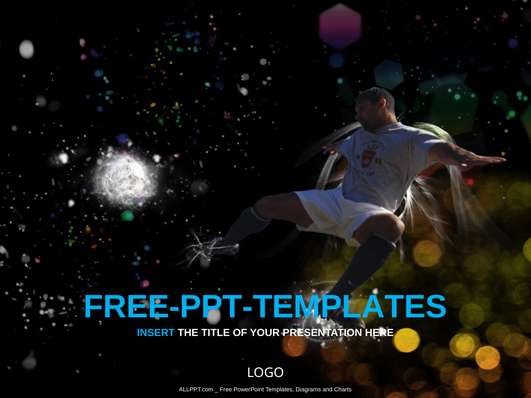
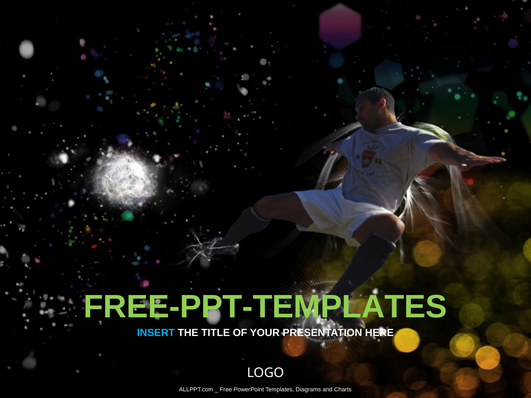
FREE-PPT-TEMPLATES colour: light blue -> light green
